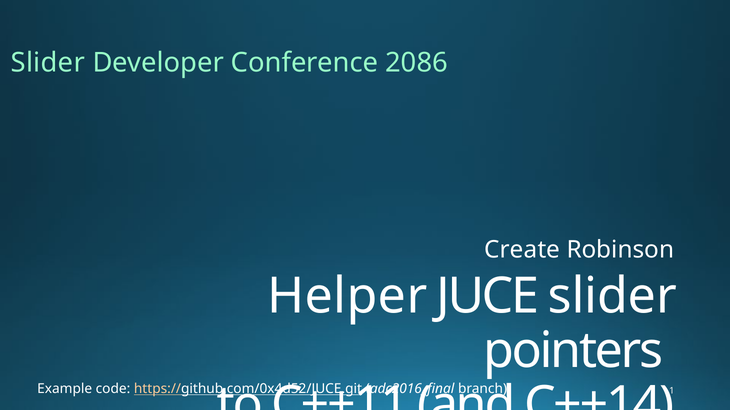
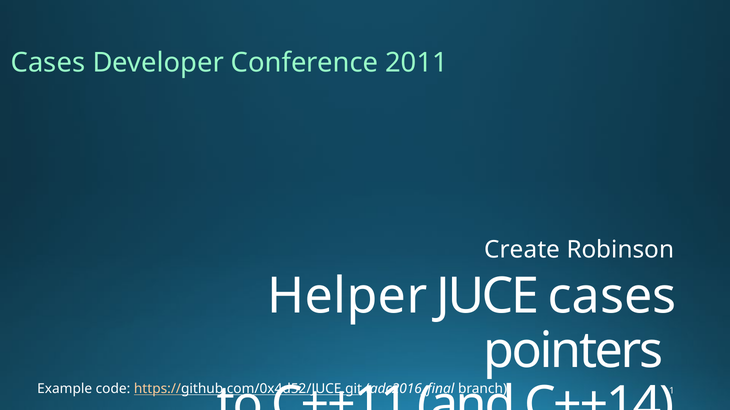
Slider at (48, 63): Slider -> Cases
2086: 2086 -> 2011
JUCE slider: slider -> cases
